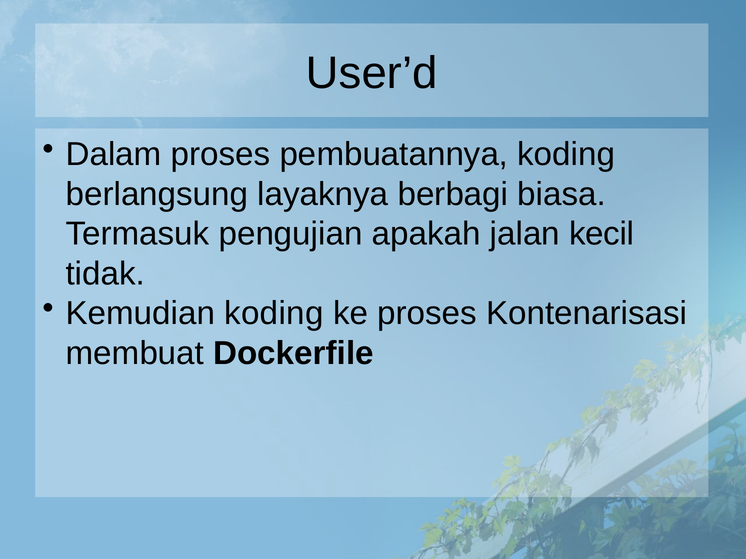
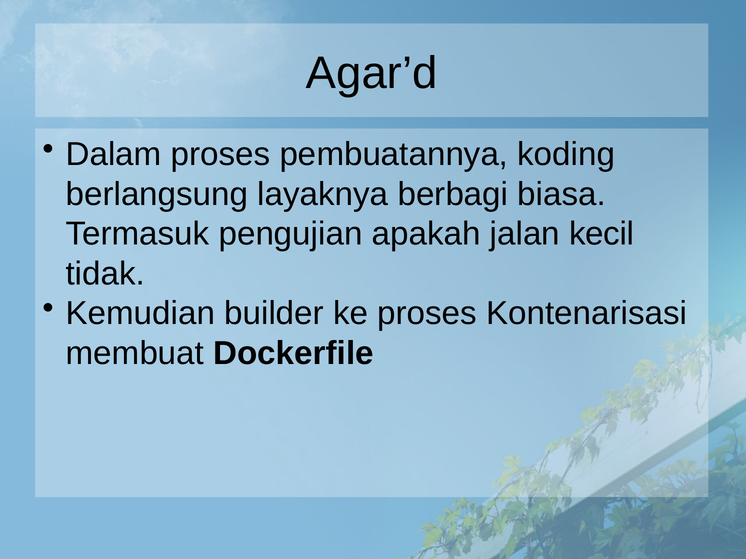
User’d: User’d -> Agar’d
Kemudian koding: koding -> builder
